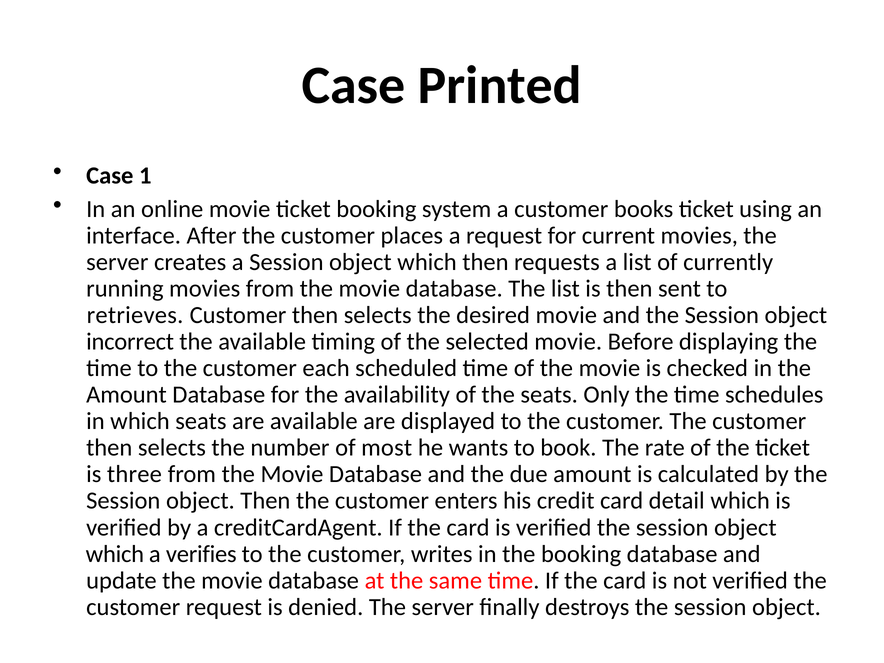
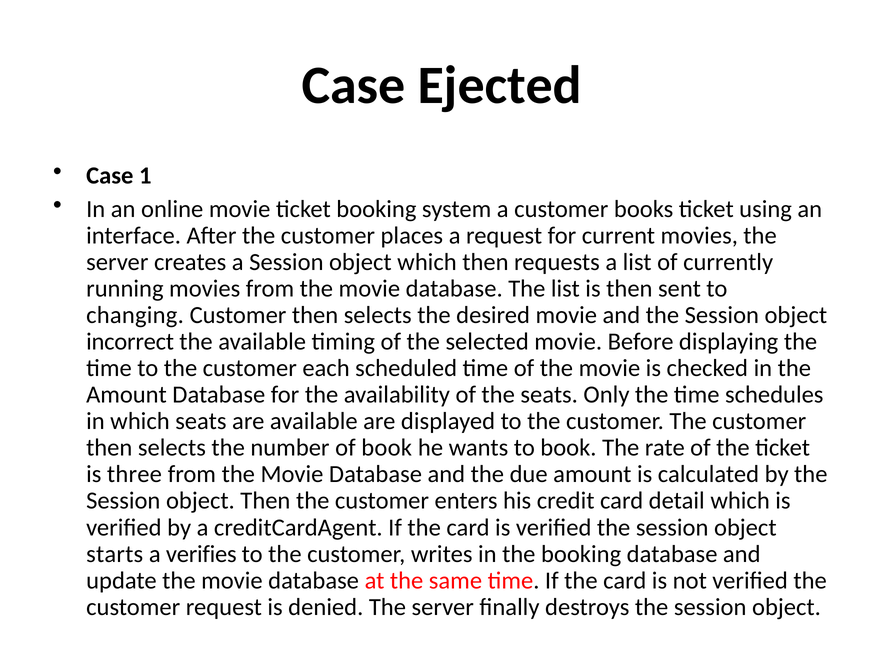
Printed: Printed -> Ejected
retrieves: retrieves -> changing
of most: most -> book
which at (115, 554): which -> starts
